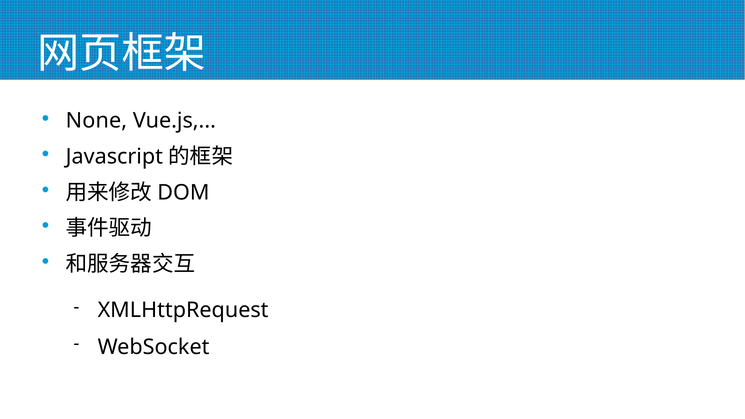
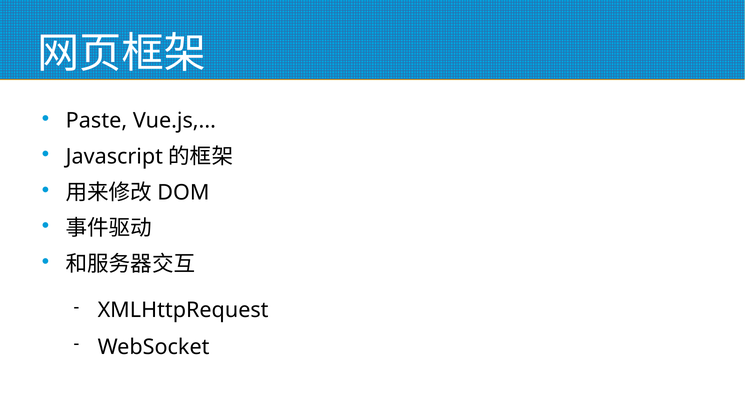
None: None -> Paste
